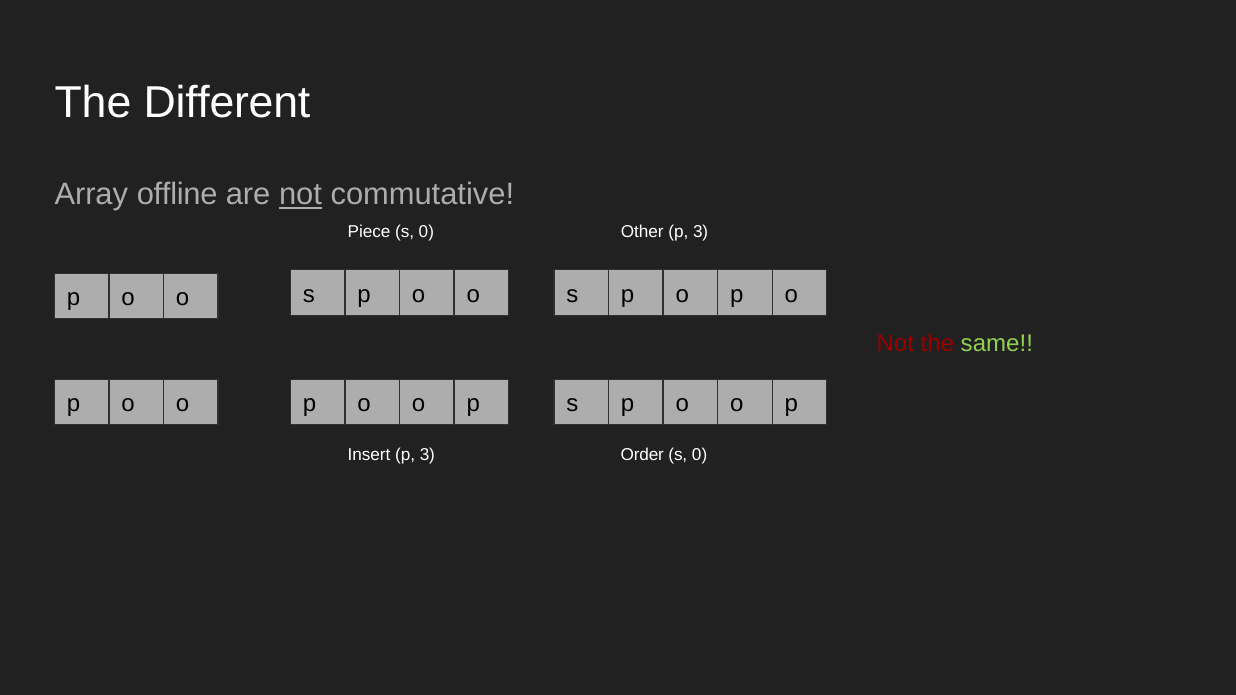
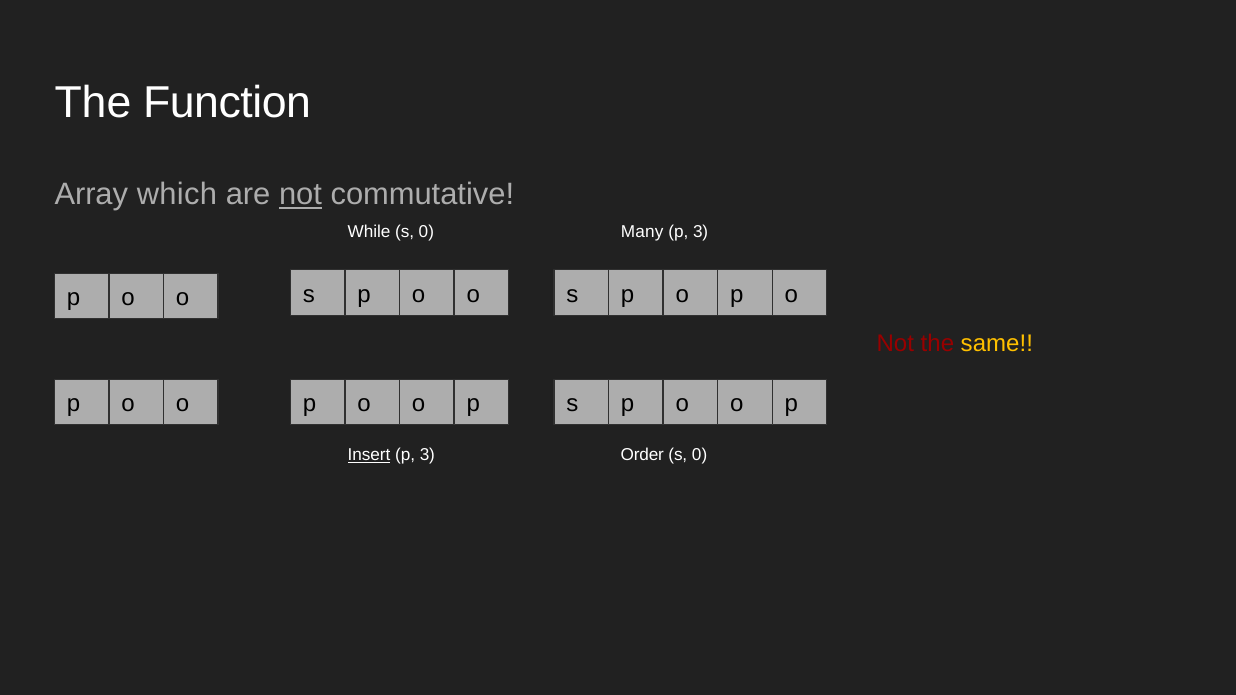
Different: Different -> Function
offline: offline -> which
Piece: Piece -> While
Other: Other -> Many
same colour: light green -> yellow
Insert underline: none -> present
